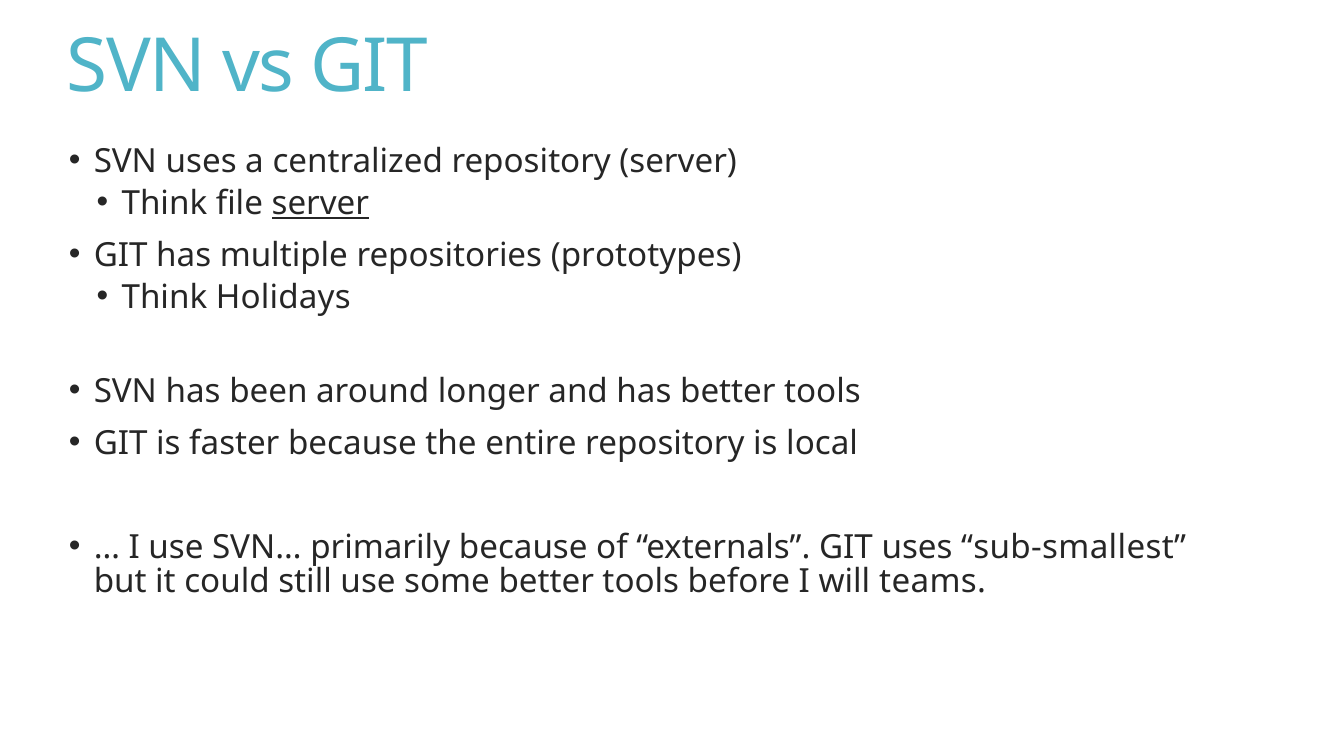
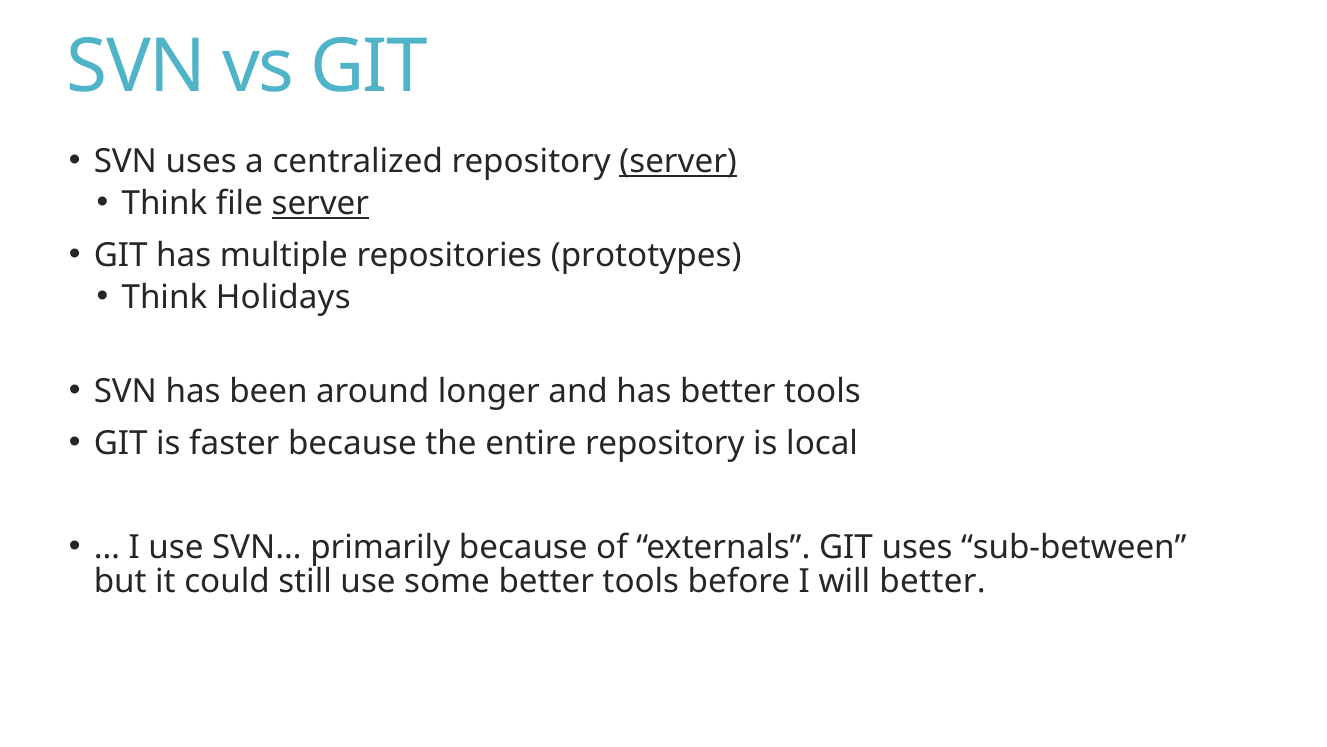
server at (678, 161) underline: none -> present
sub-smallest: sub-smallest -> sub-between
will teams: teams -> better
